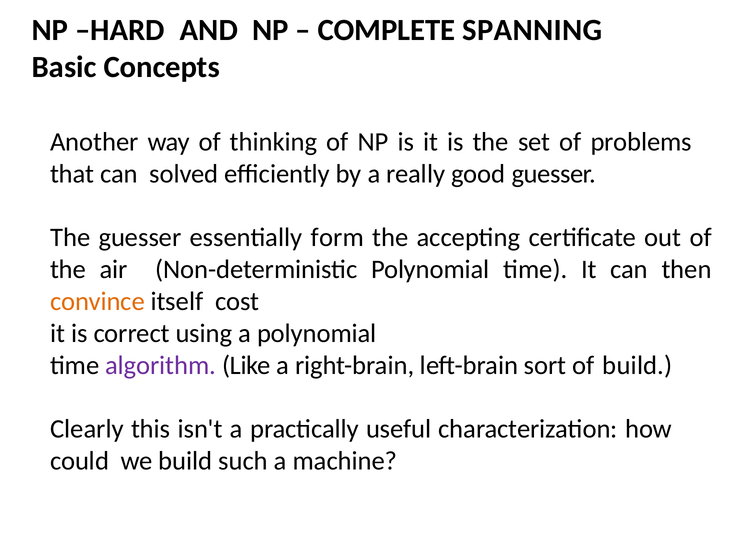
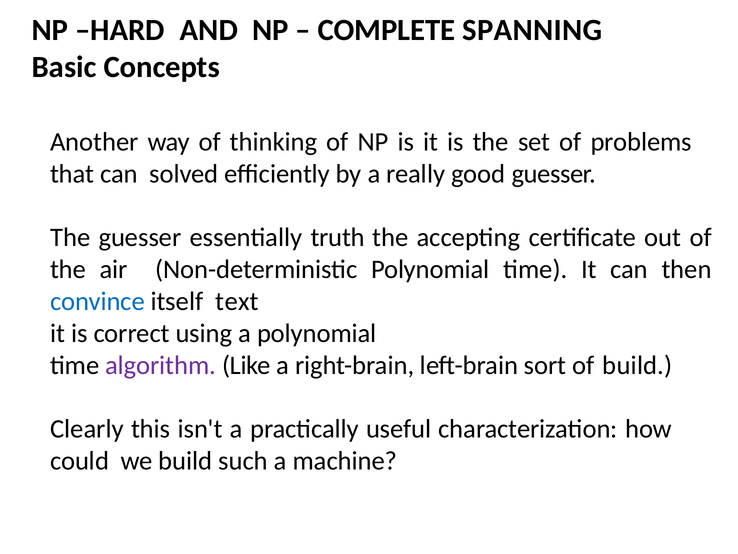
form: form -> truth
convince colour: orange -> blue
cost: cost -> text
